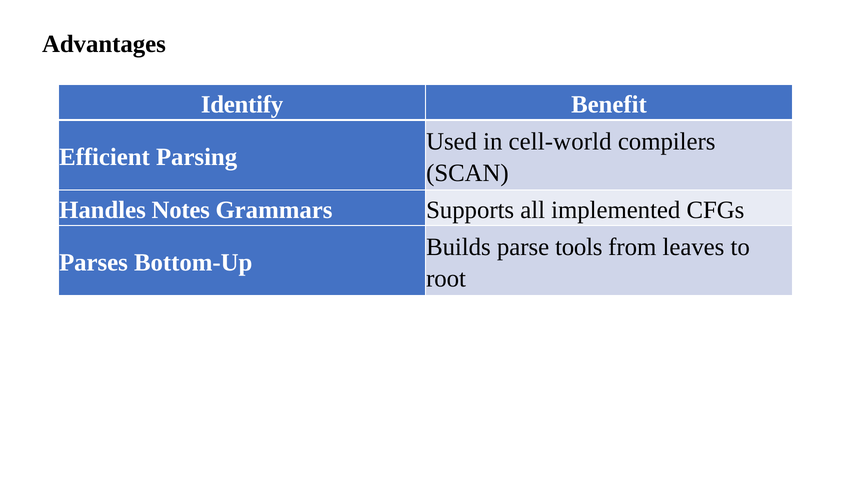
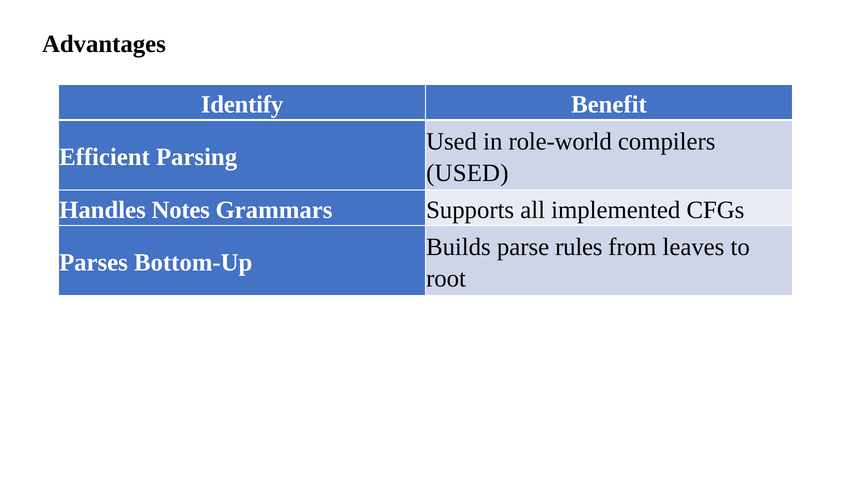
cell-world: cell-world -> role-world
SCAN at (467, 173): SCAN -> USED
tools: tools -> rules
